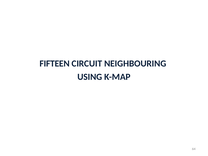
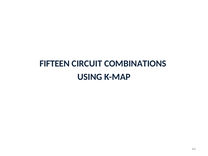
NEIGHBOURING: NEIGHBOURING -> COMBINATIONS
